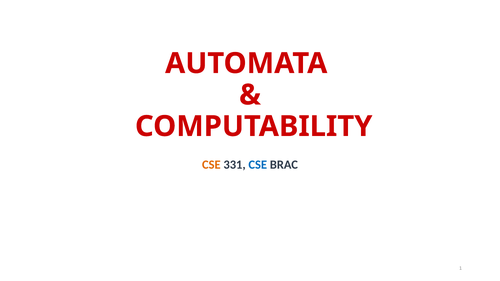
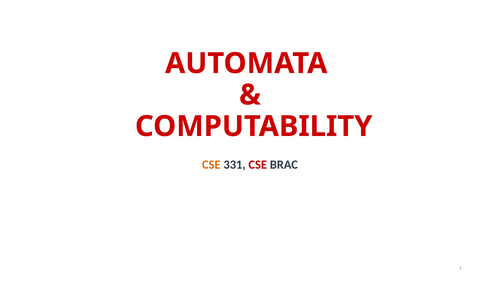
CSE at (258, 165) colour: blue -> red
